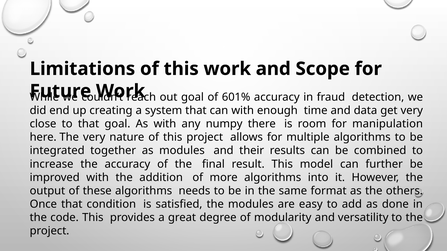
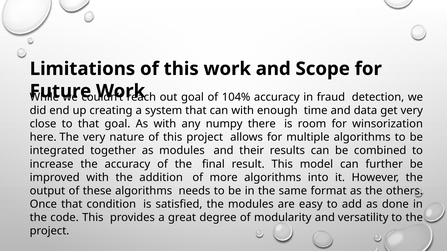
601%: 601% -> 104%
manipulation: manipulation -> winsorization
